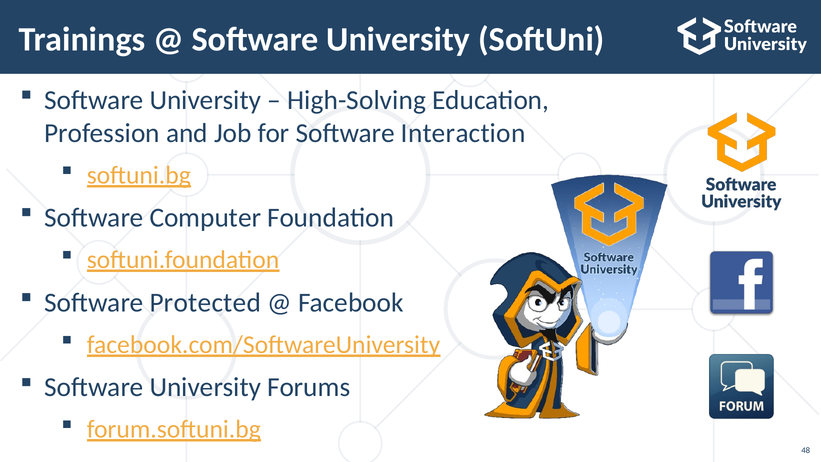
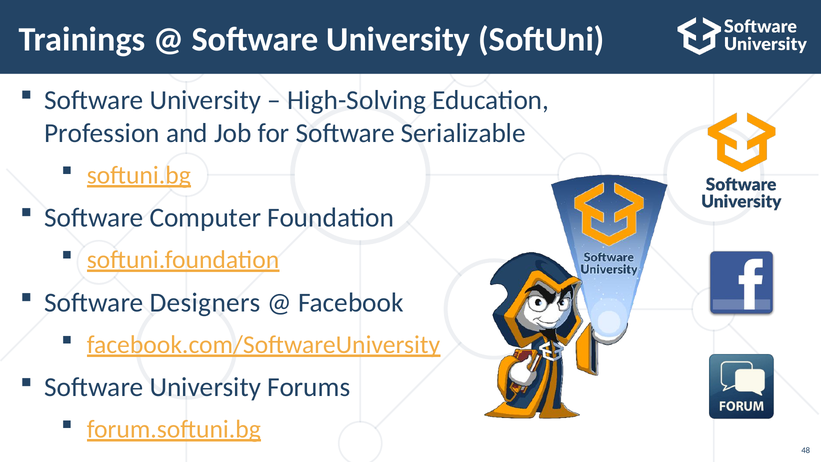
Interaction: Interaction -> Serializable
Protected: Protected -> Designers
